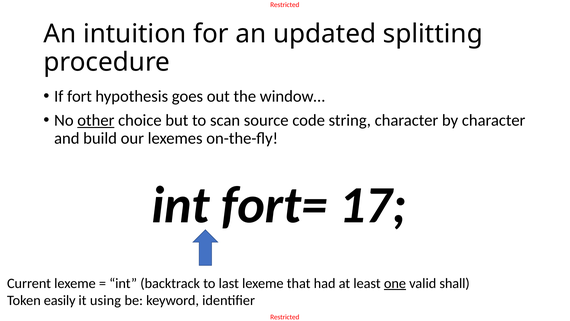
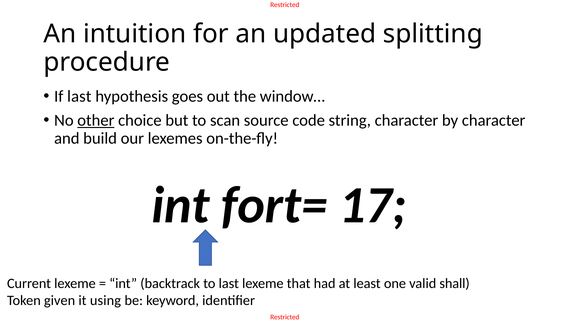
If fort: fort -> last
one underline: present -> none
easily: easily -> given
